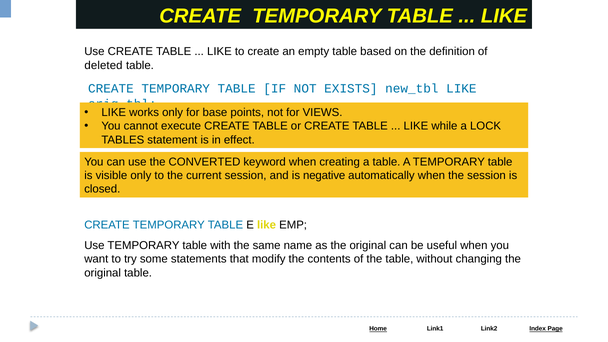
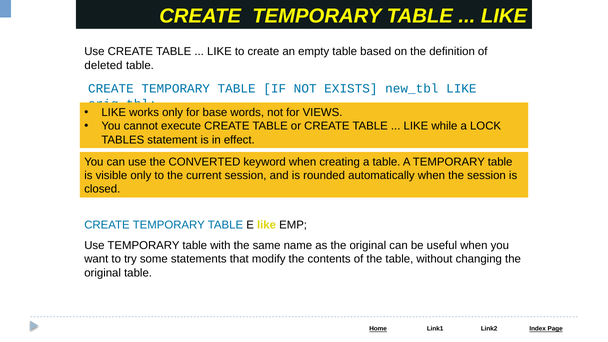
points: points -> words
negative: negative -> rounded
